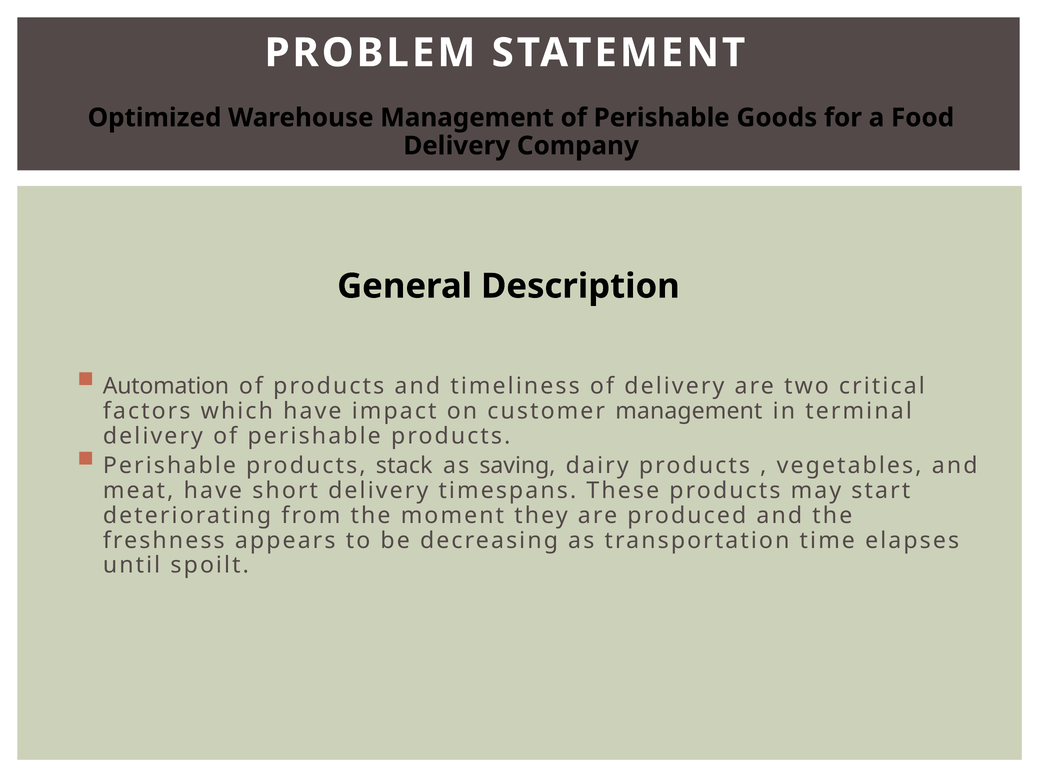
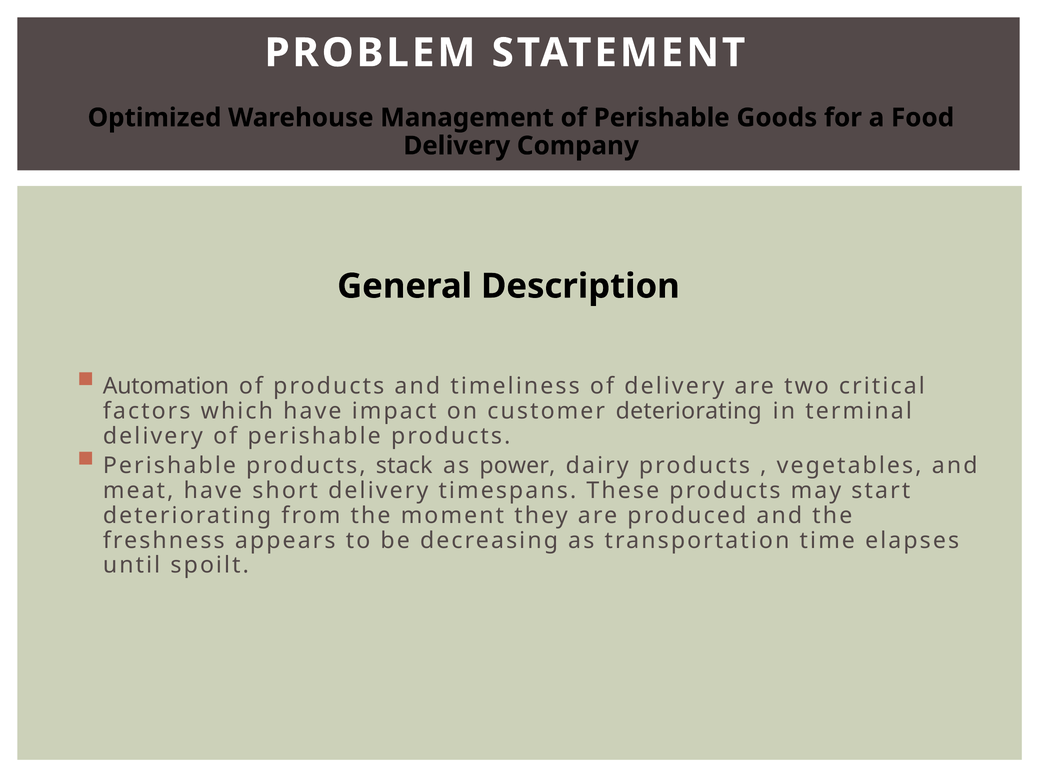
customer management: management -> deteriorating
saving: saving -> power
